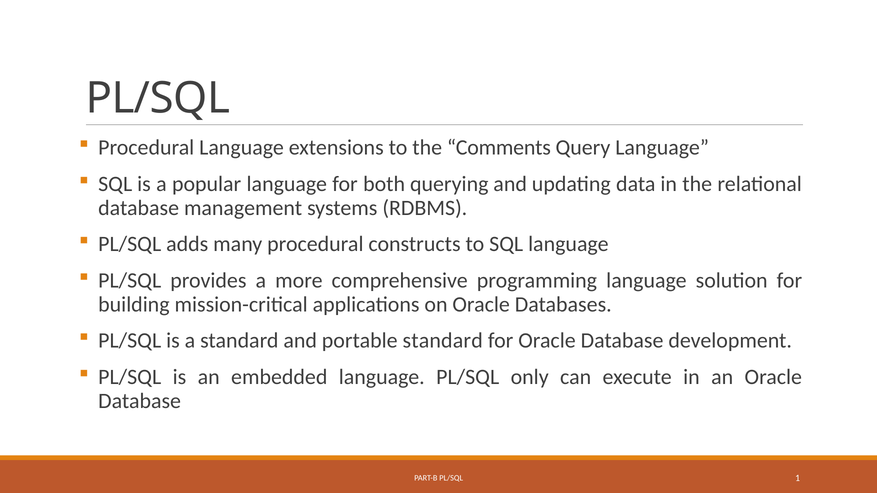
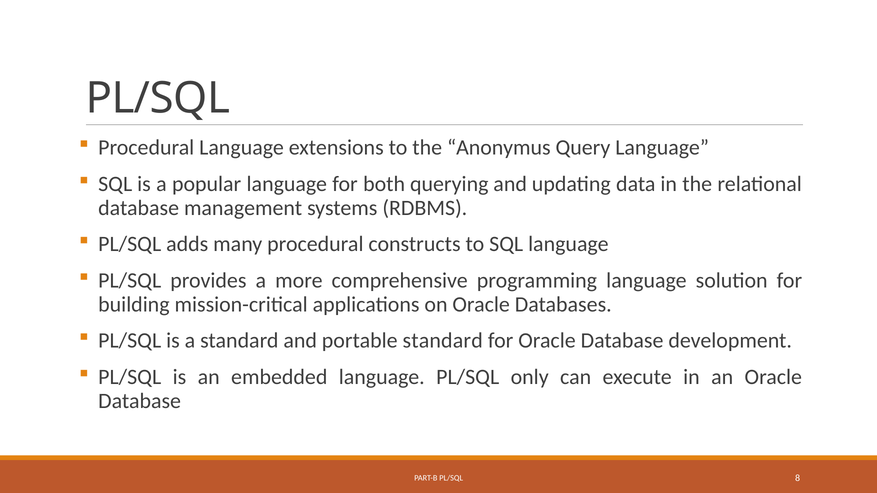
Comments: Comments -> Anonymus
1: 1 -> 8
